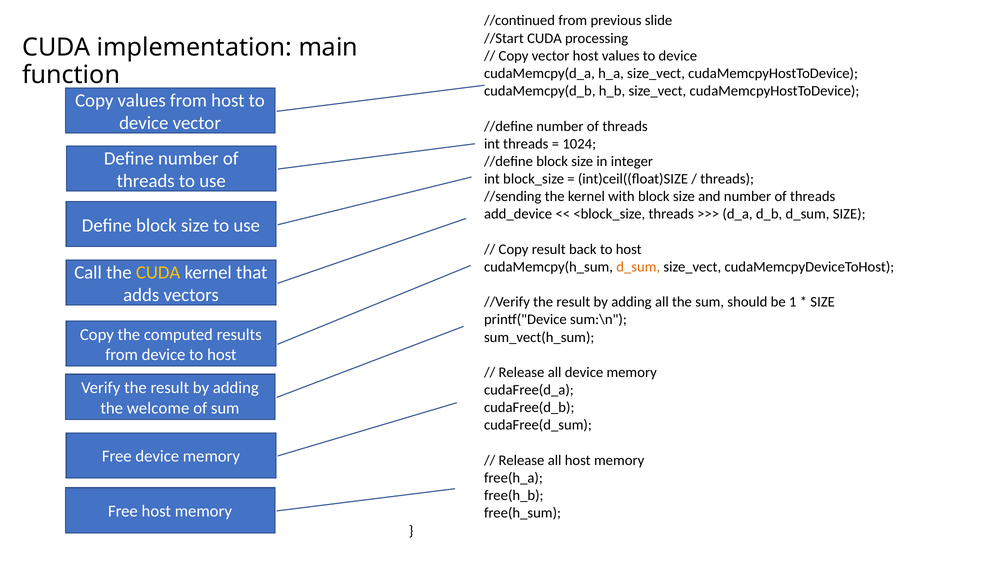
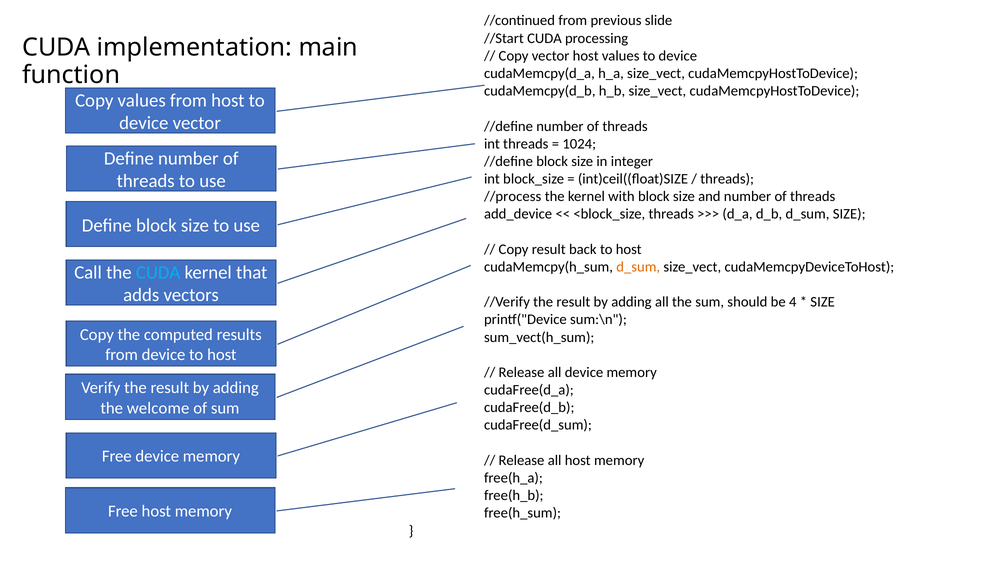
//sending: //sending -> //process
CUDA at (158, 273) colour: yellow -> light blue
1: 1 -> 4
